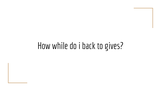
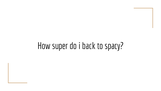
while: while -> super
gives: gives -> spacy
